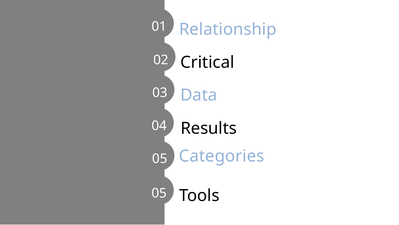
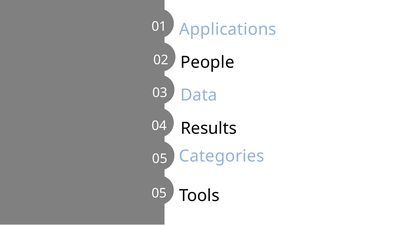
Relationship: Relationship -> Applications
Critical: Critical -> People
